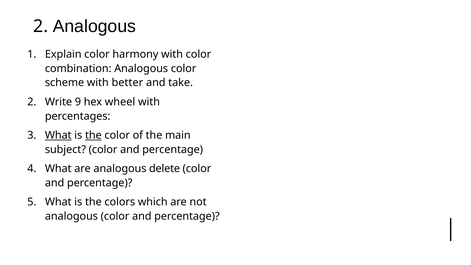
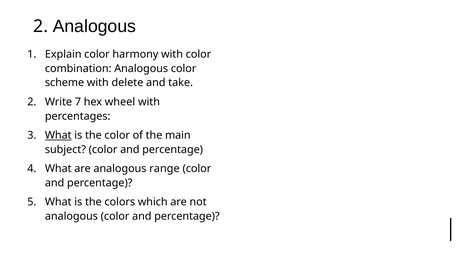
better: better -> delete
9: 9 -> 7
the at (93, 135) underline: present -> none
delete: delete -> range
